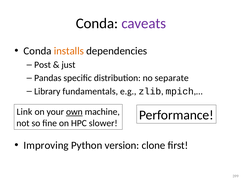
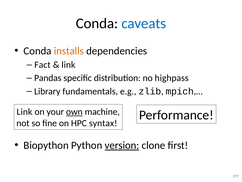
caveats colour: purple -> blue
Post: Post -> Fact
just at (68, 65): just -> link
separate: separate -> highpass
slower: slower -> syntax
Improving: Improving -> Biopython
version underline: none -> present
